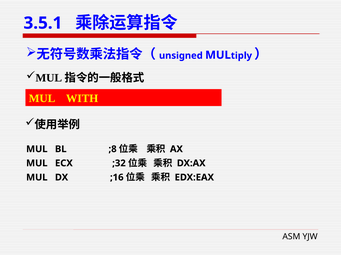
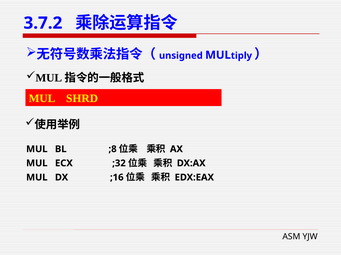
3.5.1: 3.5.1 -> 3.7.2
WITH: WITH -> SHRD
